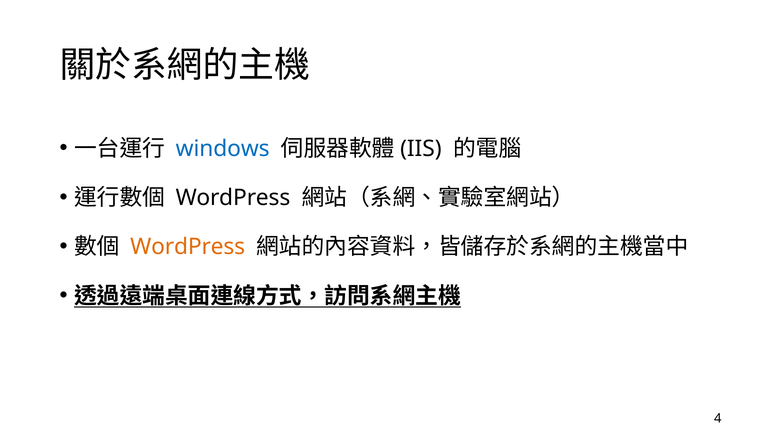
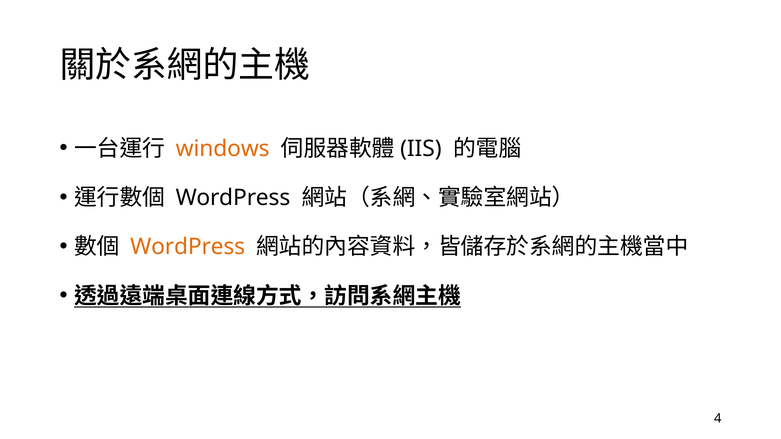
windows colour: blue -> orange
